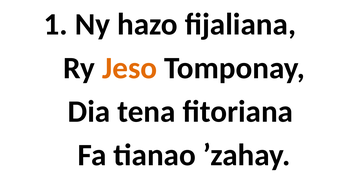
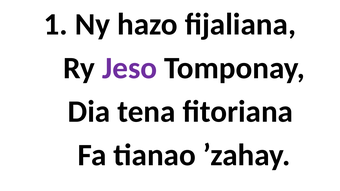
Jeso colour: orange -> purple
